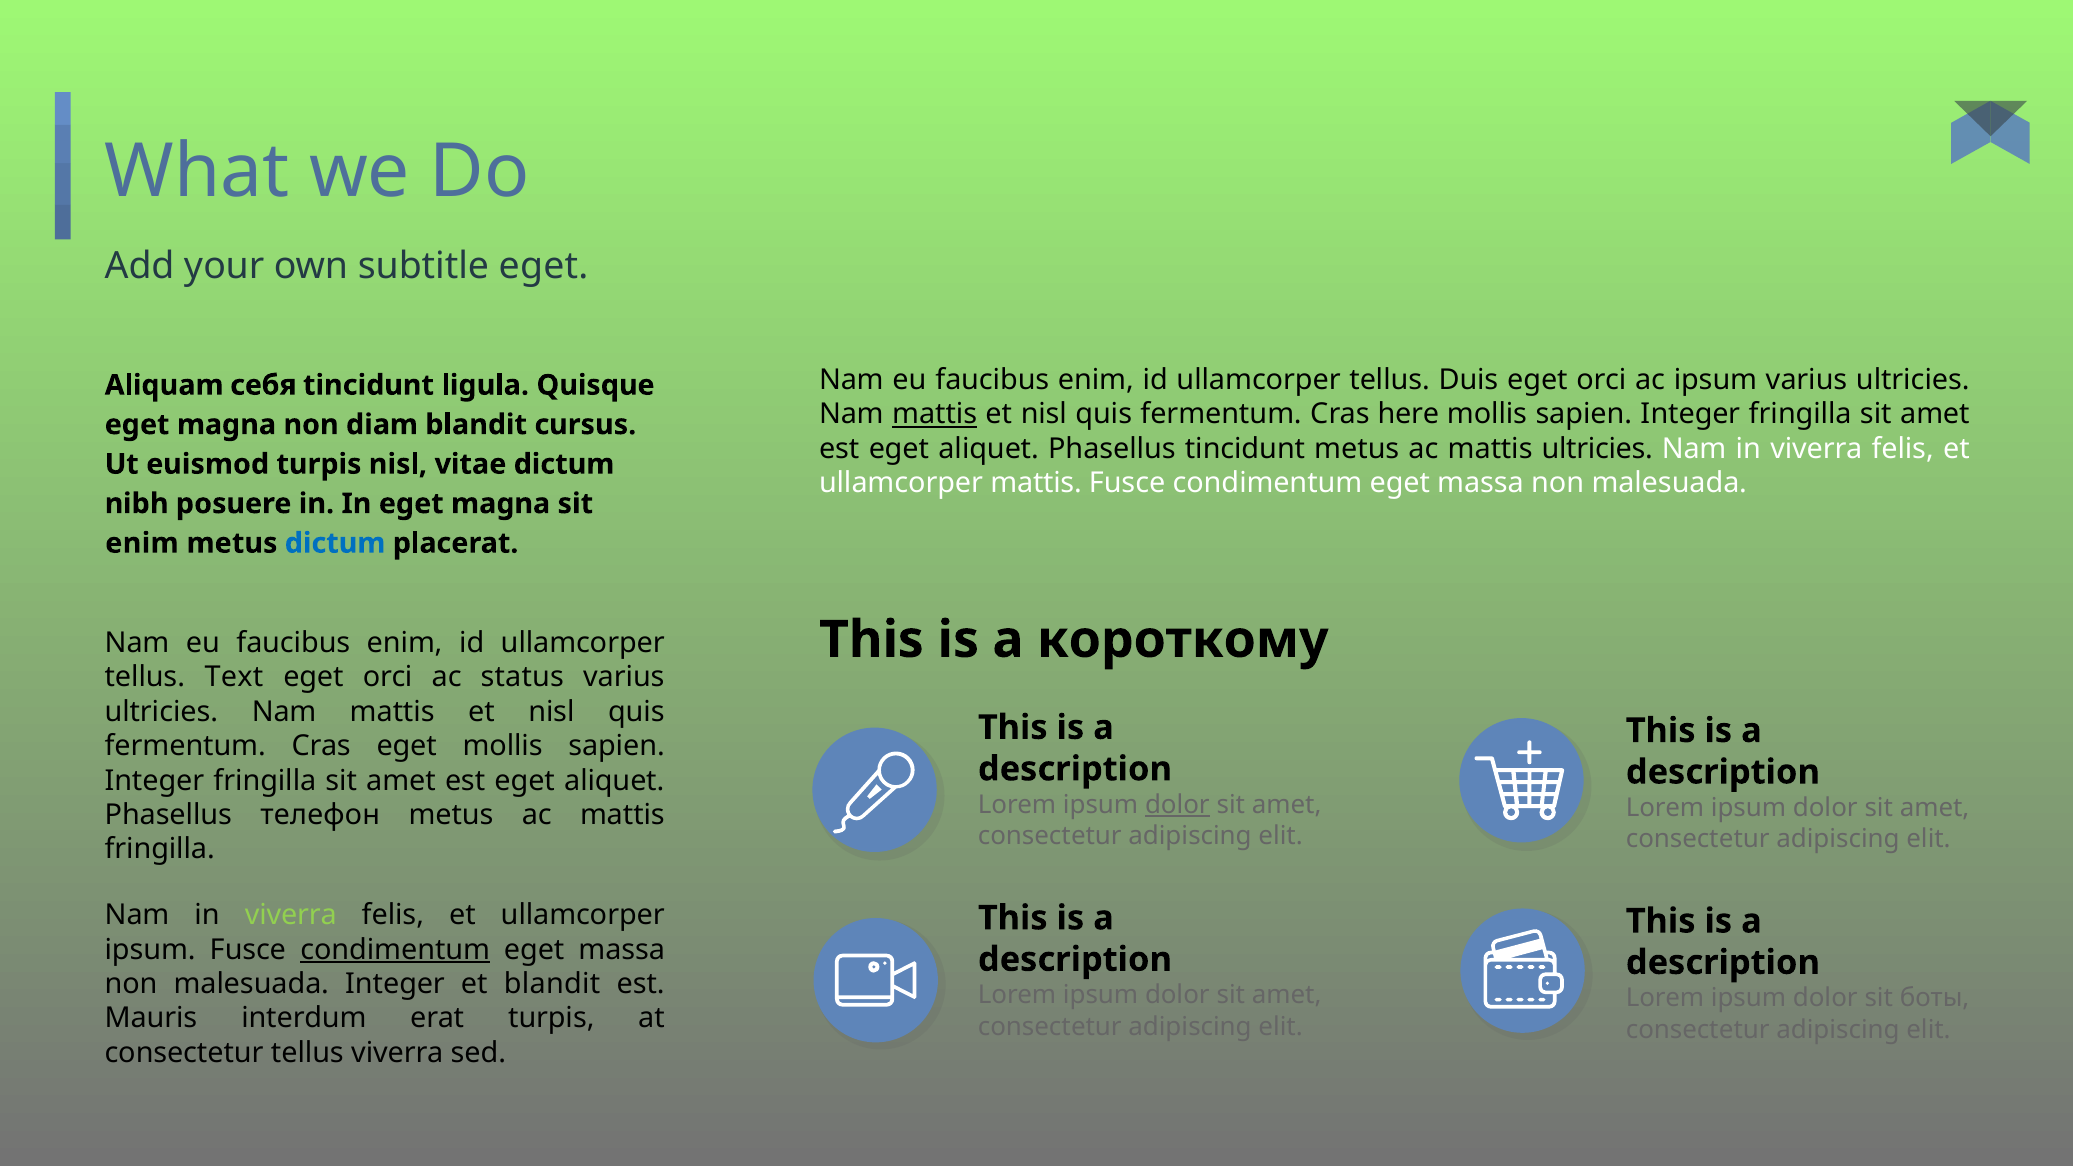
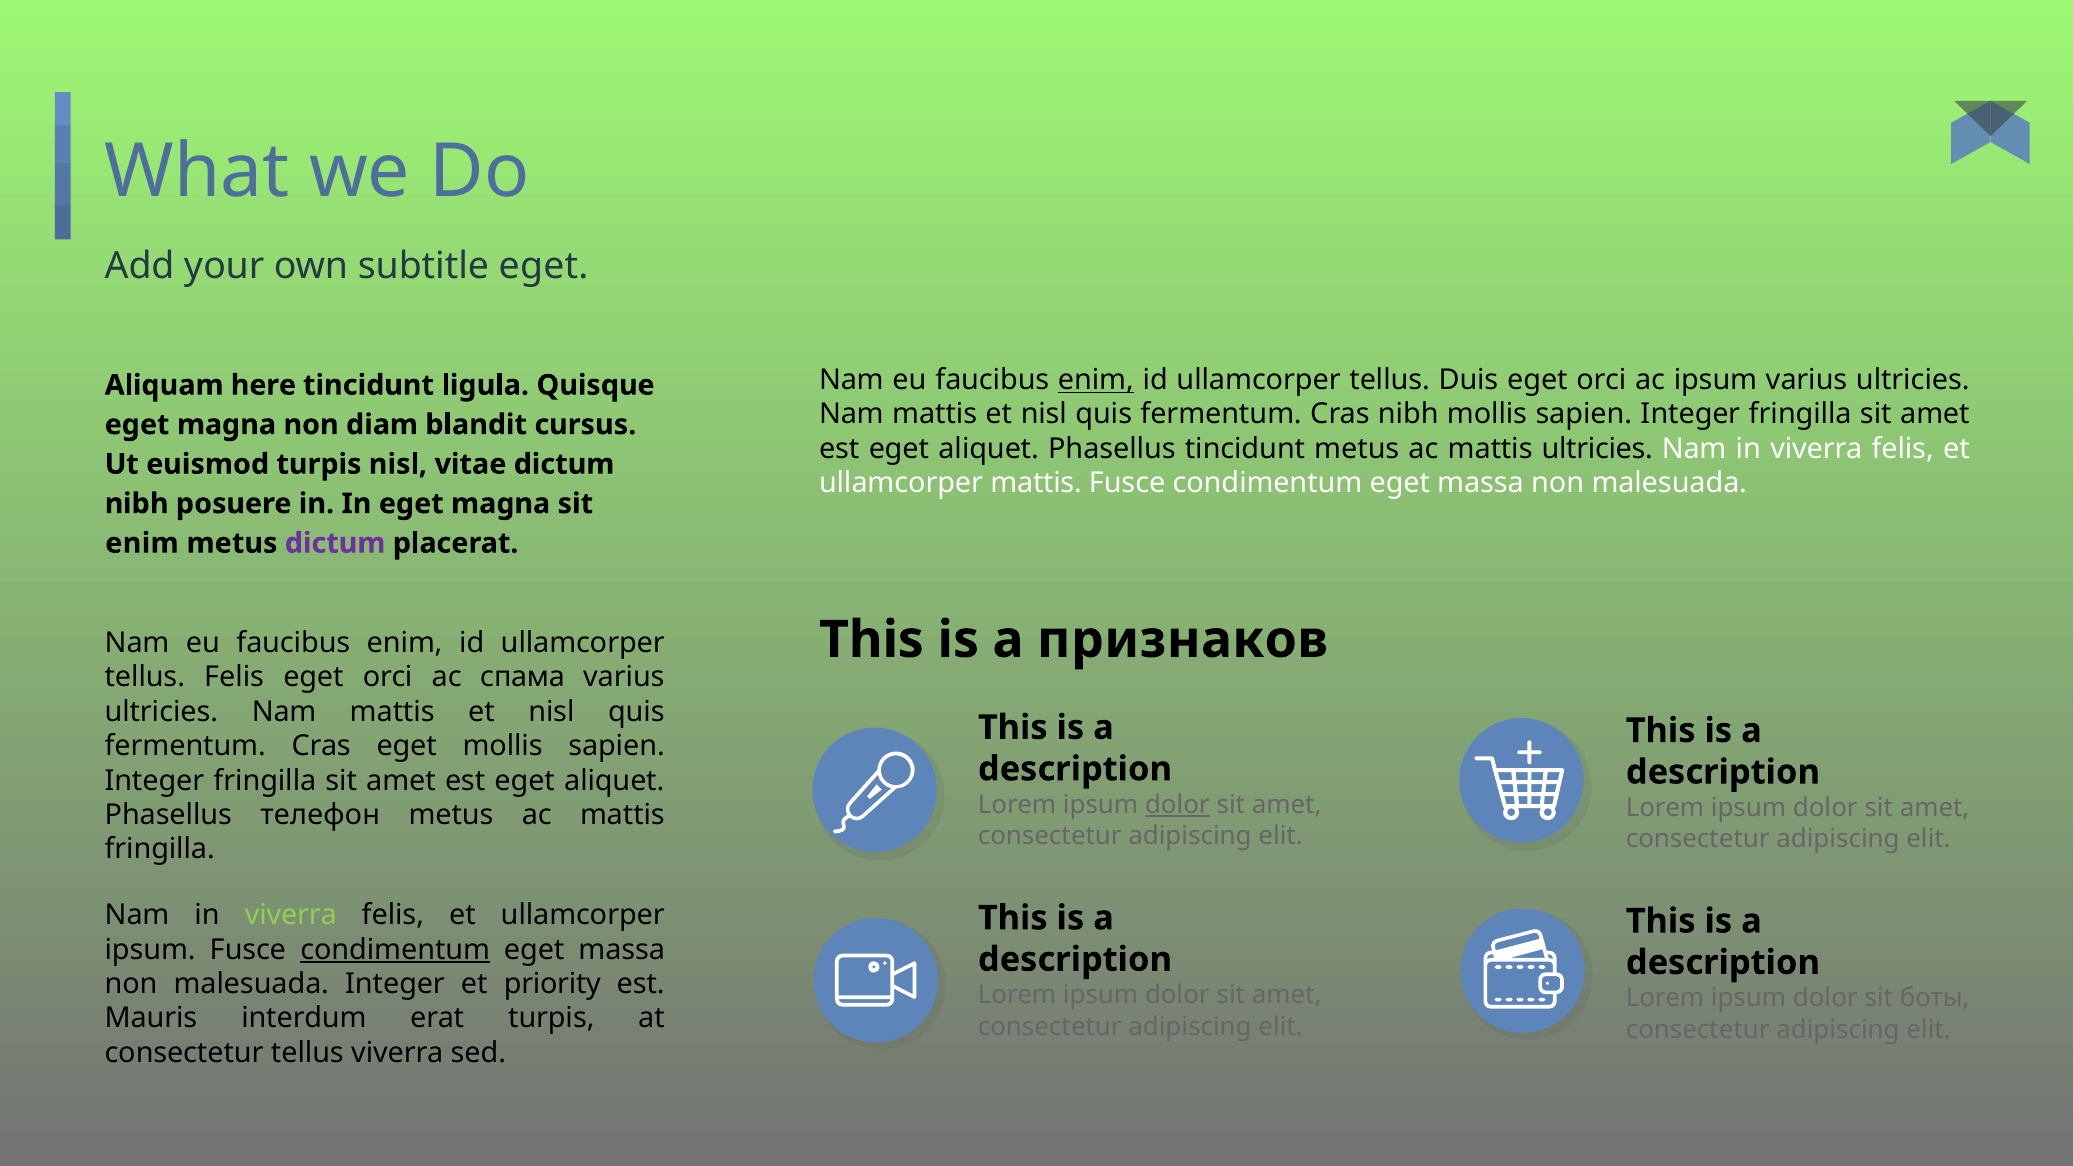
enim at (1096, 380) underline: none -> present
себя: себя -> here
mattis at (935, 414) underline: present -> none
Cras here: here -> nibh
dictum at (335, 543) colour: blue -> purple
короткому: короткому -> признаков
tellus Text: Text -> Felis
status: status -> спама
et blandit: blandit -> priority
